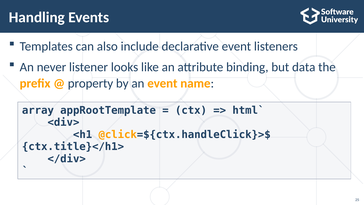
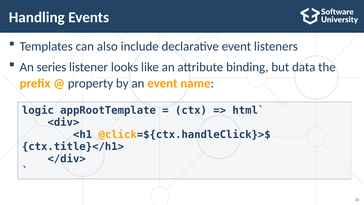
never: never -> series
array: array -> logic
